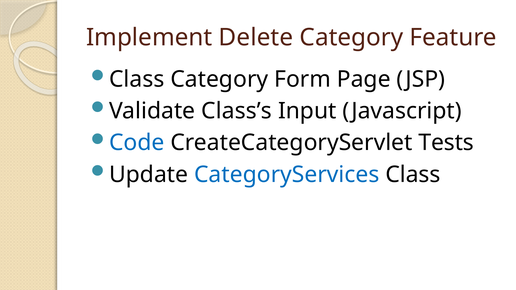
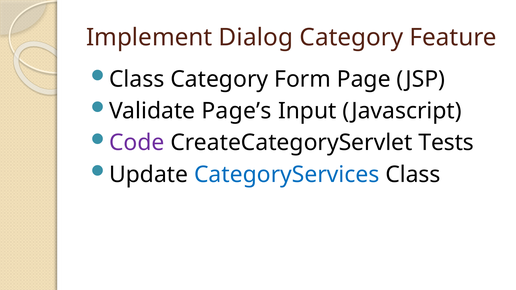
Delete: Delete -> Dialog
Class’s: Class’s -> Page’s
Code colour: blue -> purple
